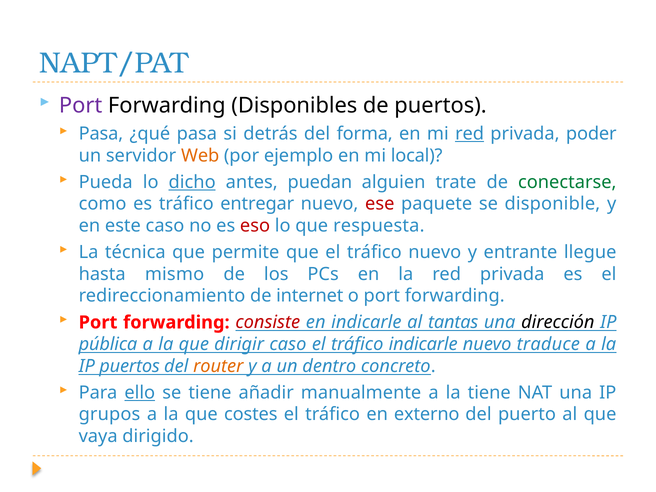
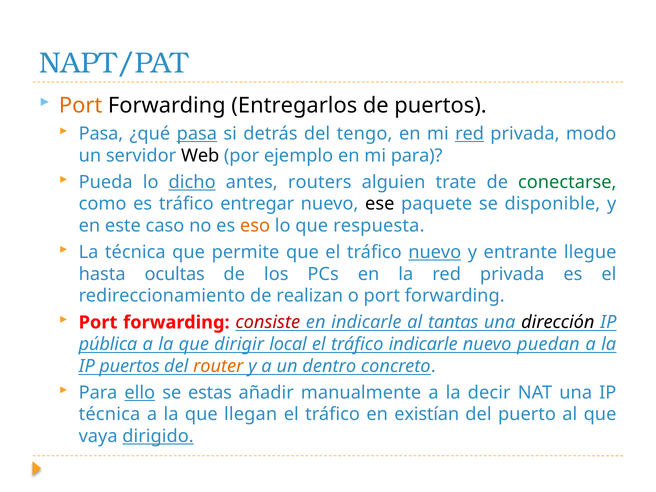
Port at (81, 105) colour: purple -> orange
Disponibles: Disponibles -> Entregarlos
pasa at (197, 134) underline: none -> present
forma: forma -> tengo
poder: poder -> modo
Web colour: orange -> black
mi local: local -> para
puedan: puedan -> routers
ese colour: red -> black
eso colour: red -> orange
nuevo at (435, 252) underline: none -> present
mismo: mismo -> ocultas
internet: internet -> realizan
dirigir caso: caso -> local
traduce: traduce -> puedan
se tiene: tiene -> estas
la tiene: tiene -> decir
grupos at (109, 414): grupos -> técnica
costes: costes -> llegan
externo: externo -> existían
dirigido underline: none -> present
